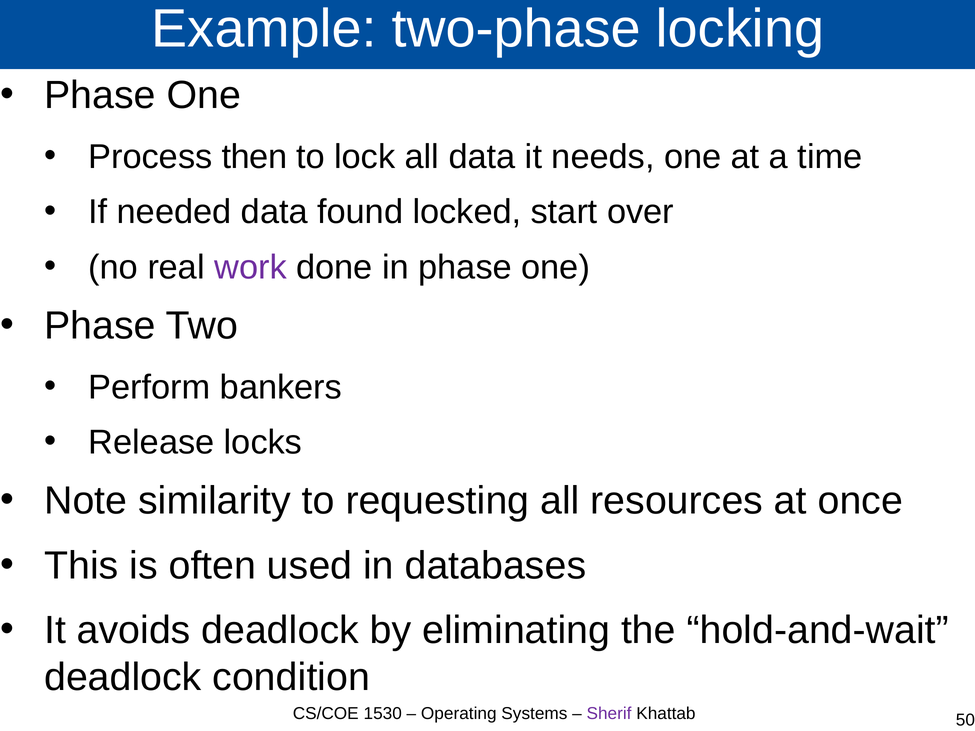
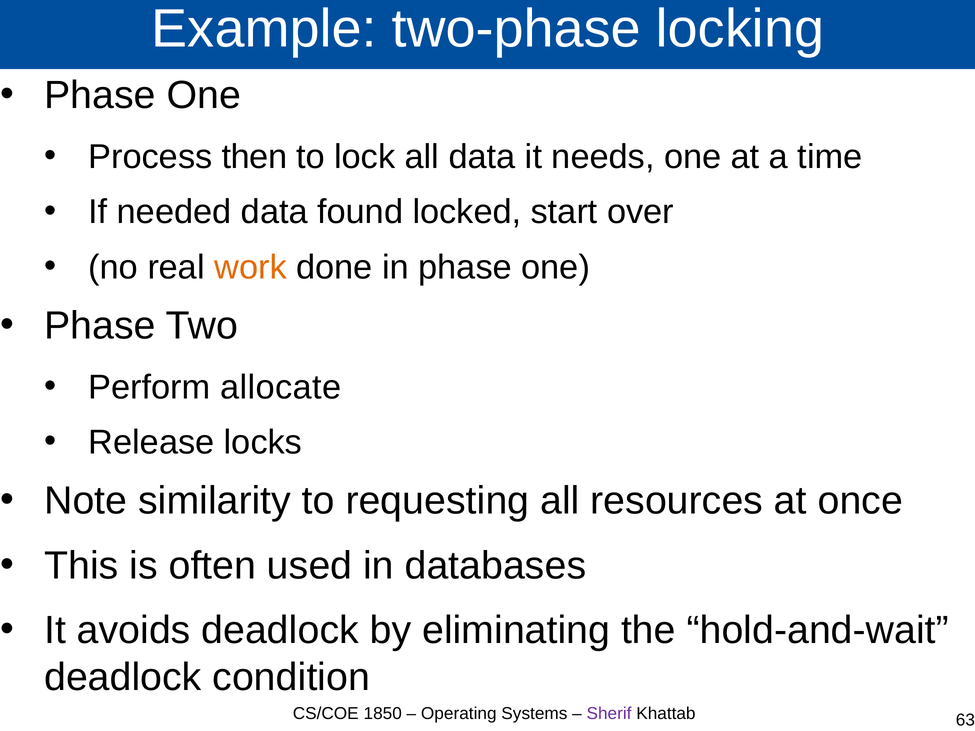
work colour: purple -> orange
bankers: bankers -> allocate
1530: 1530 -> 1850
50: 50 -> 63
